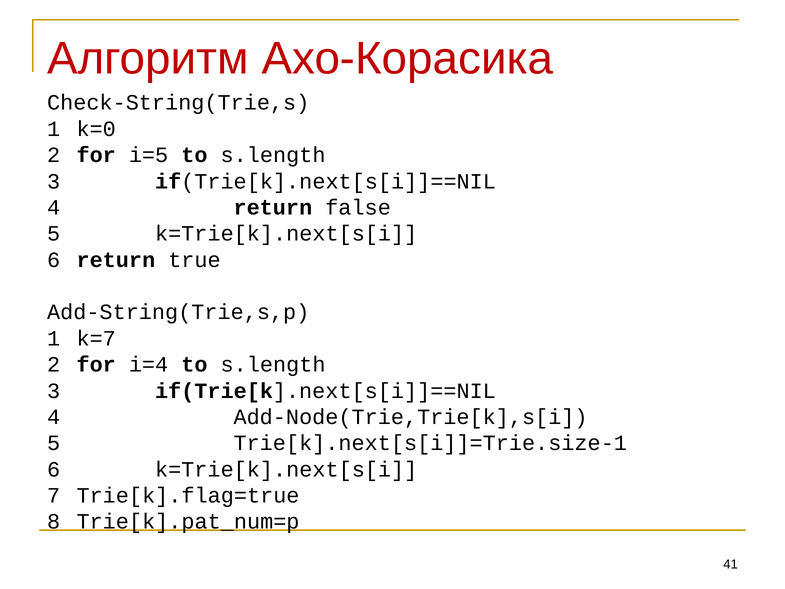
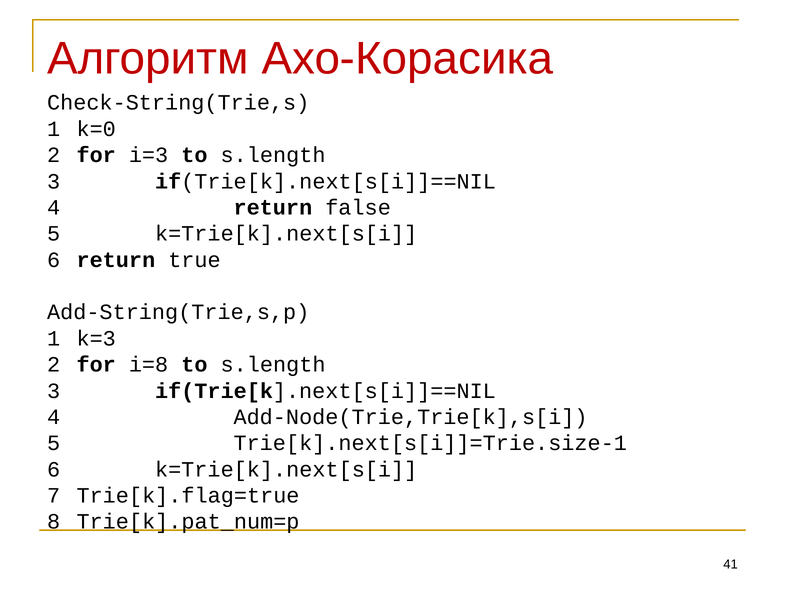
i=5: i=5 -> i=3
k=7: k=7 -> k=3
i=4: i=4 -> i=8
